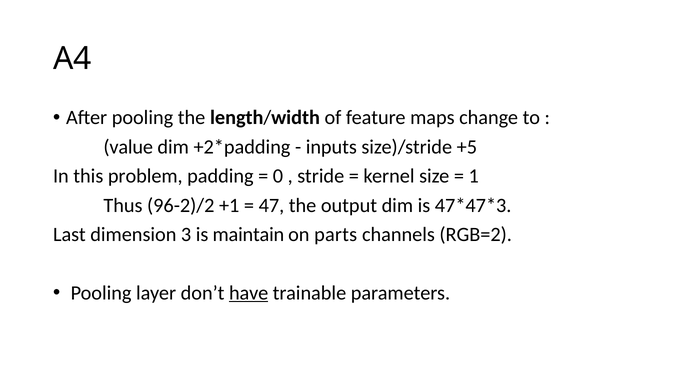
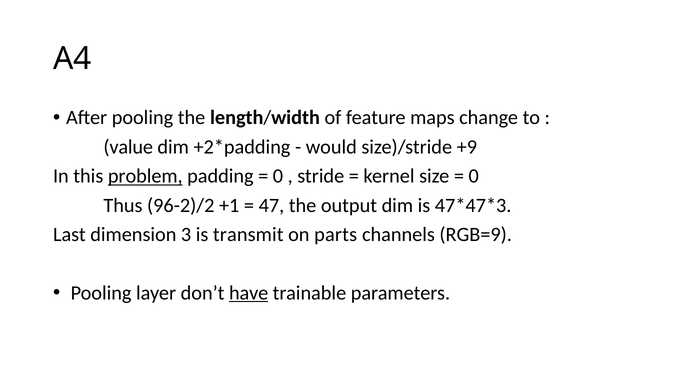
inputs: inputs -> would
+5: +5 -> +9
problem underline: none -> present
1 at (474, 176): 1 -> 0
maintain: maintain -> transmit
RGB=2: RGB=2 -> RGB=9
